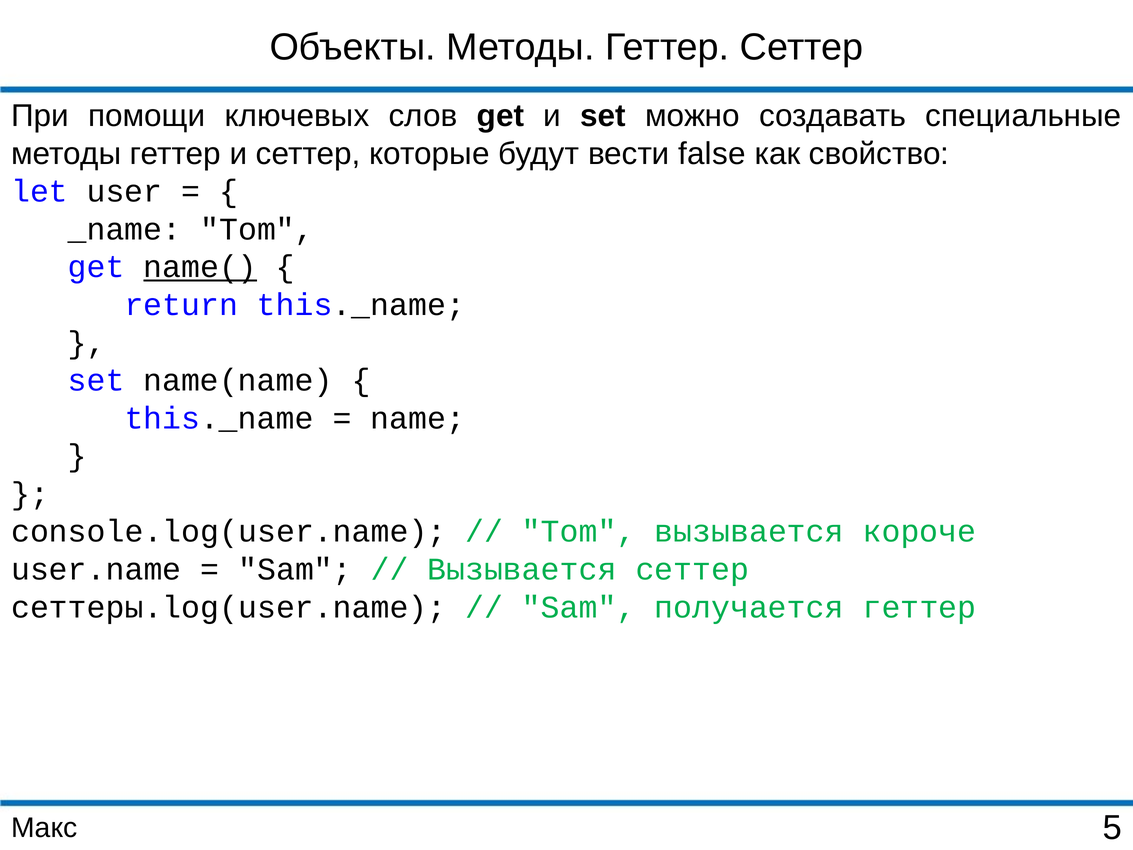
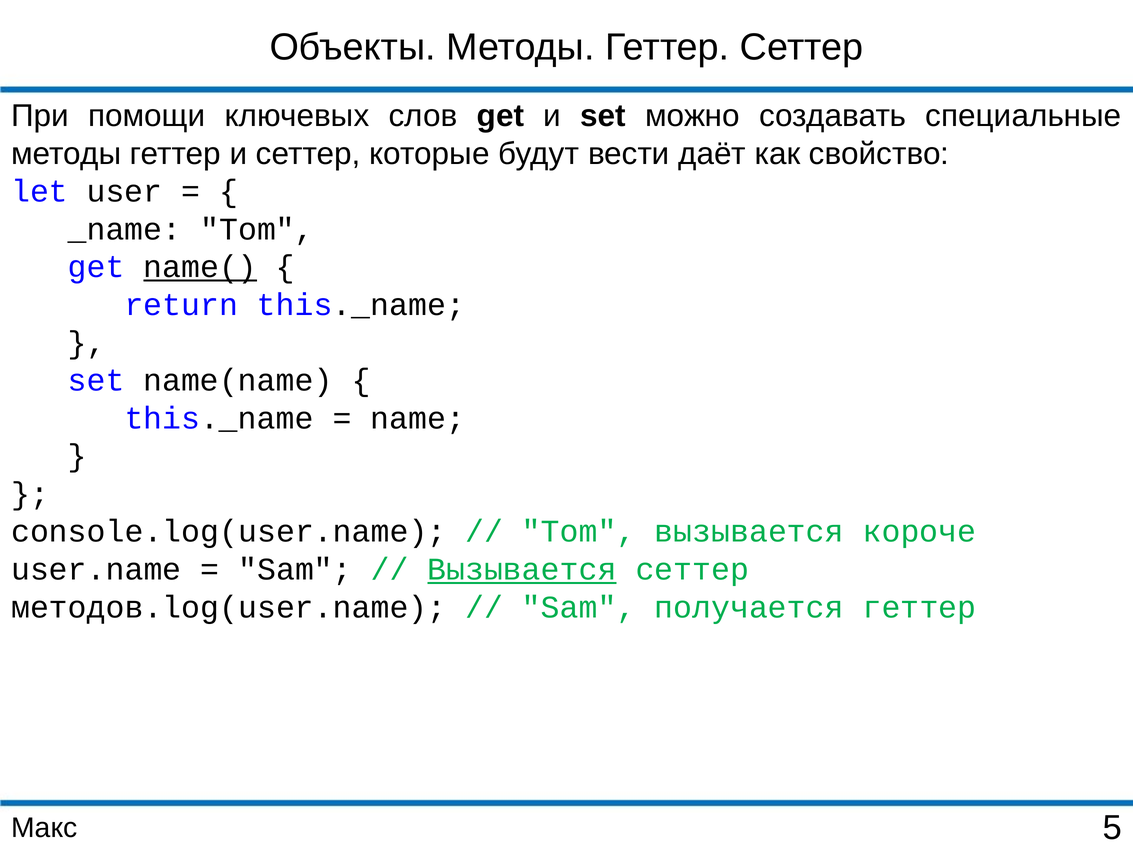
false: false -> даёт
Вызывается at (522, 569) underline: none -> present
сеттеры.log(user.name: сеттеры.log(user.name -> методов.log(user.name
